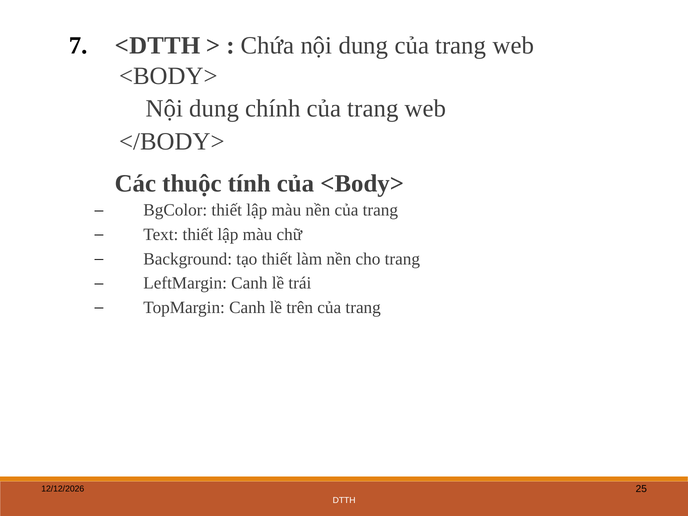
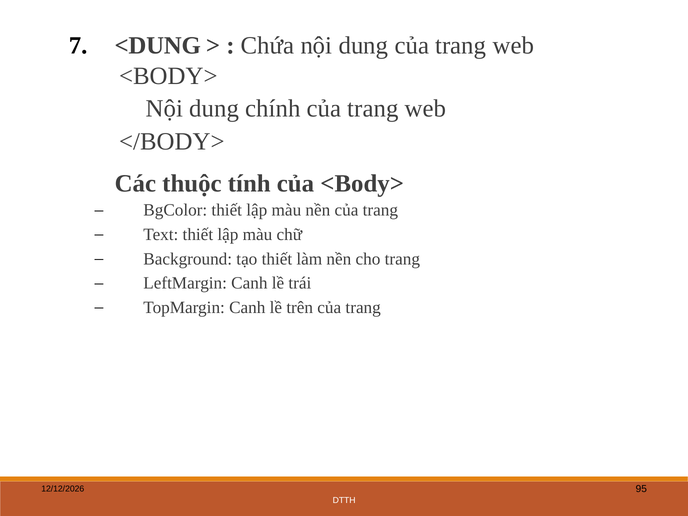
<DTTH: <DTTH -> <DUNG
25: 25 -> 95
